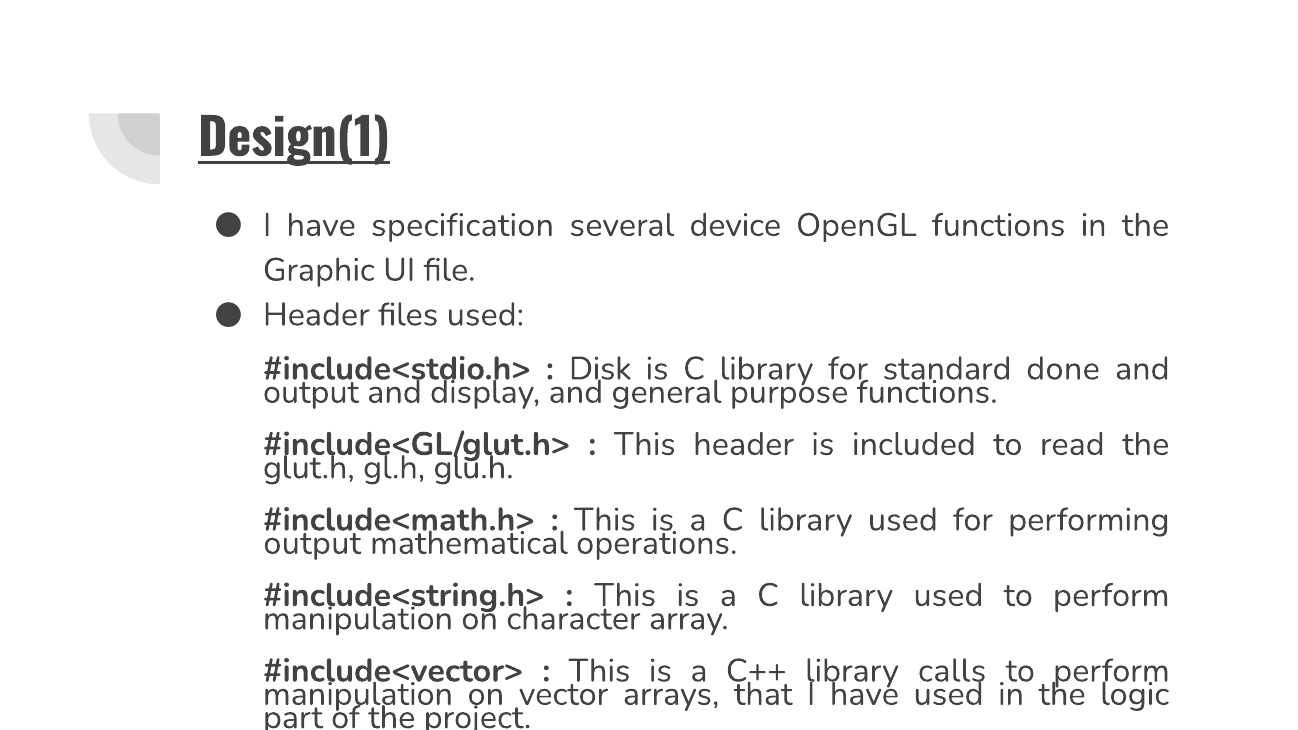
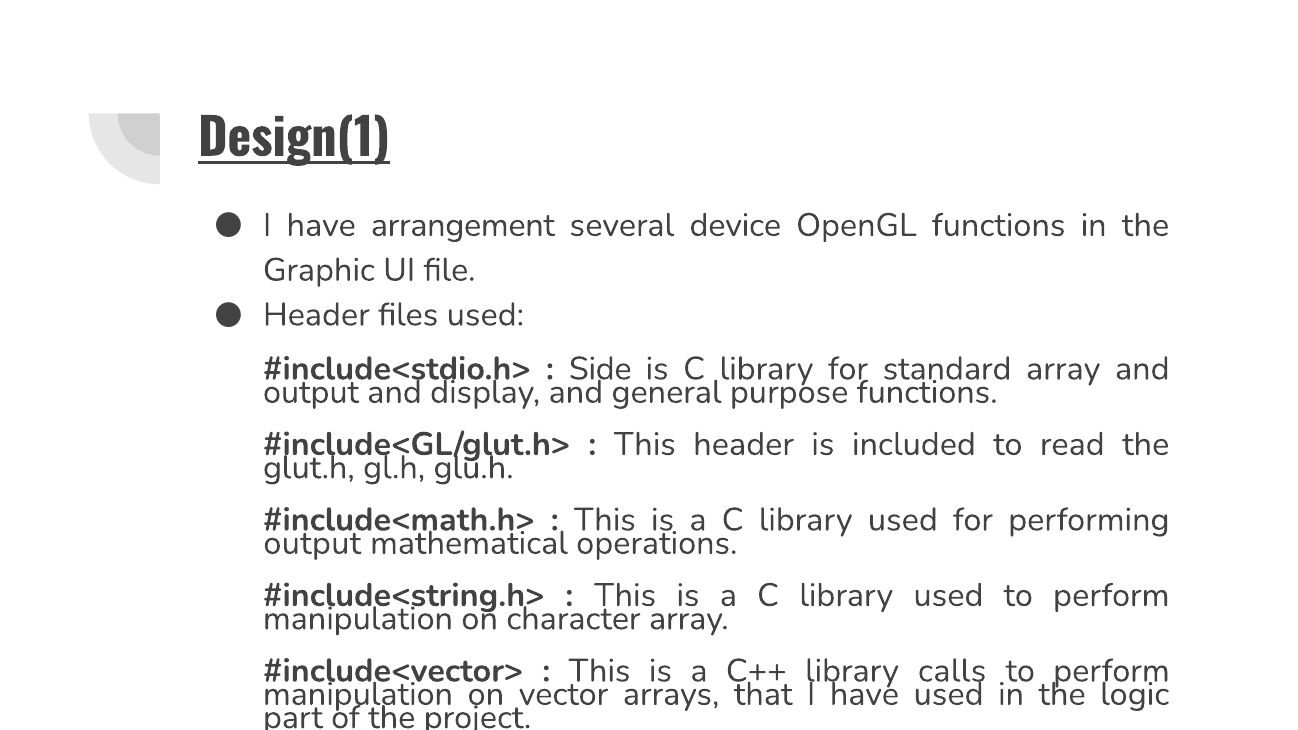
specification: specification -> arrangement
Disk: Disk -> Side
standard done: done -> array
